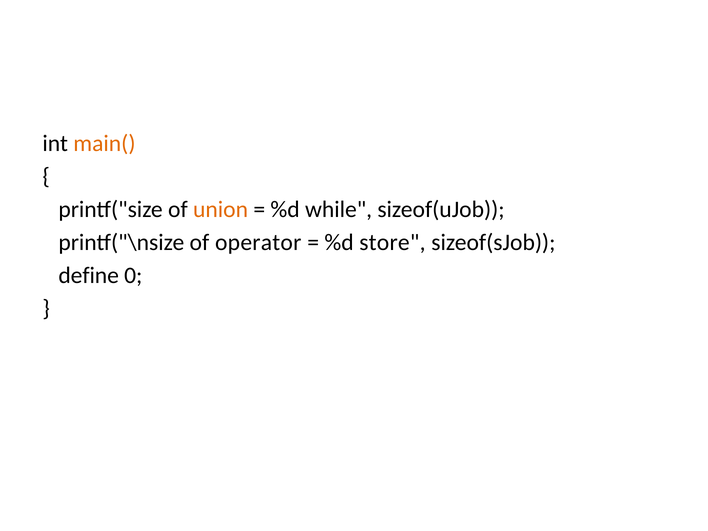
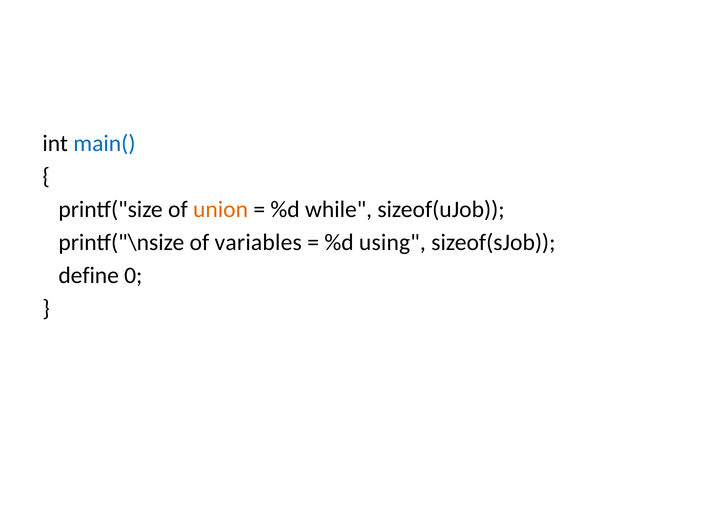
main( colour: orange -> blue
operator: operator -> variables
store: store -> using
